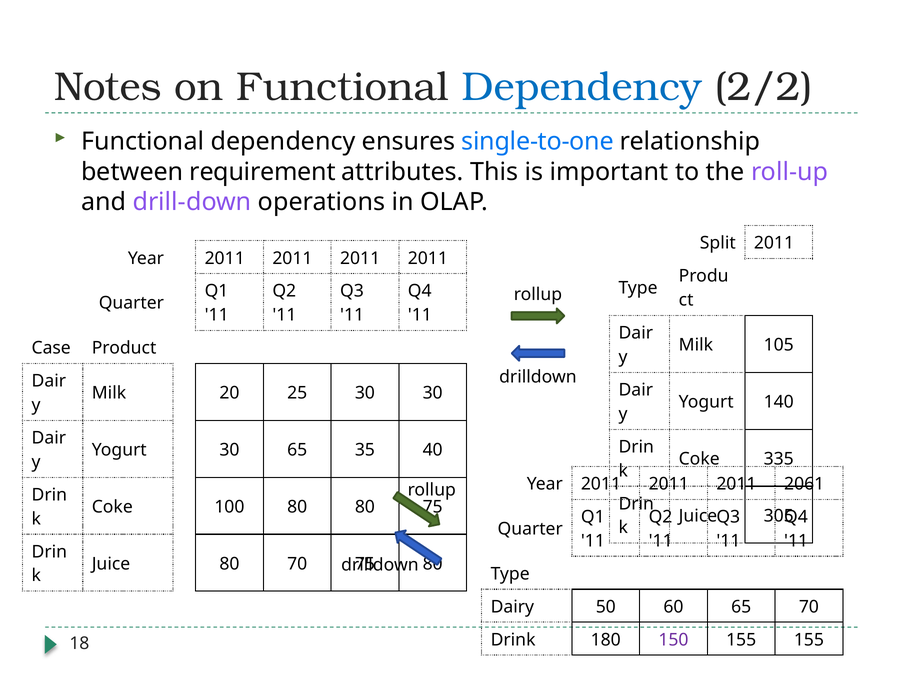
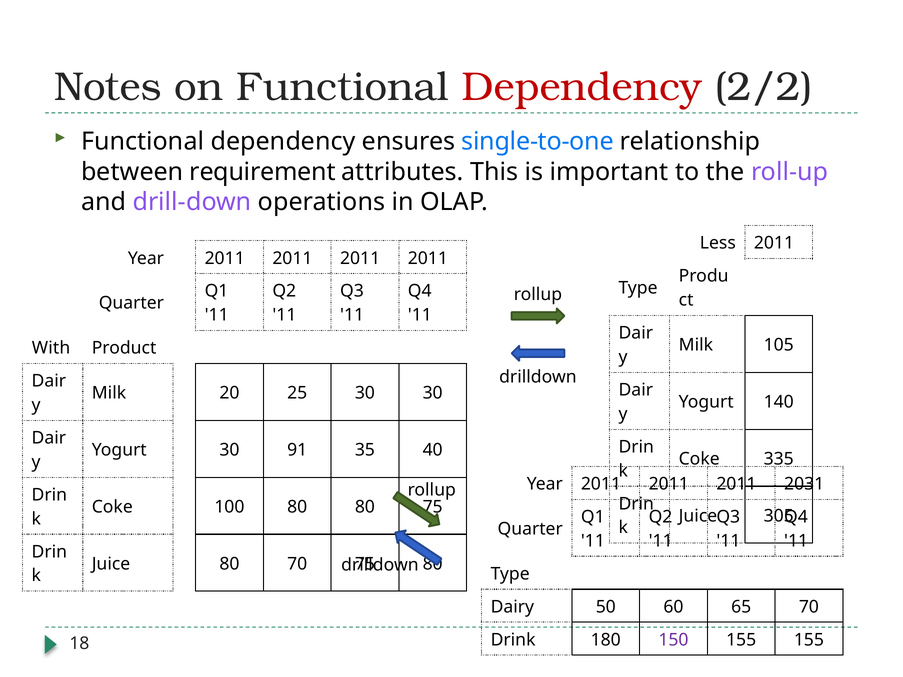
Dependency at (582, 87) colour: blue -> red
Split: Split -> Less
Case: Case -> With
30 65: 65 -> 91
2061: 2061 -> 2031
